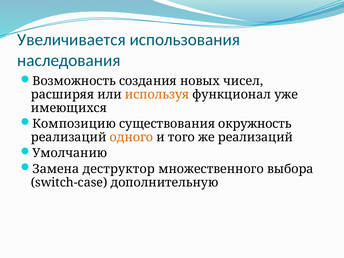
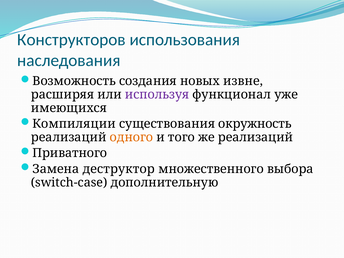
Увеличивается: Увеличивается -> Конструкторов
чисел: чисел -> извне
используя colour: orange -> purple
Композицию: Композицию -> Компиляции
Умолчанию: Умолчанию -> Приватного
